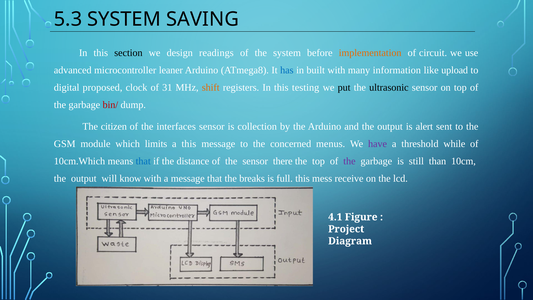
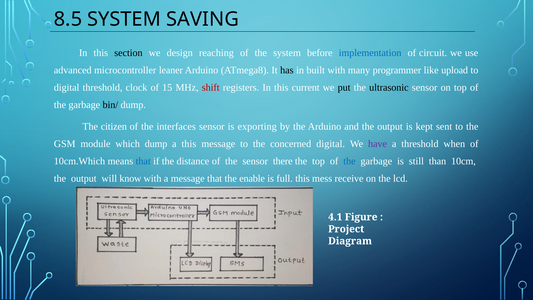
5.3: 5.3 -> 8.5
readings: readings -> reaching
implementation colour: orange -> blue
has colour: blue -> black
information: information -> programmer
digital proposed: proposed -> threshold
31: 31 -> 15
shift colour: orange -> red
testing: testing -> current
bin/ colour: red -> black
collection: collection -> exporting
alert: alert -> kept
which limits: limits -> dump
concerned menus: menus -> digital
while: while -> when
the at (349, 161) colour: purple -> blue
breaks: breaks -> enable
